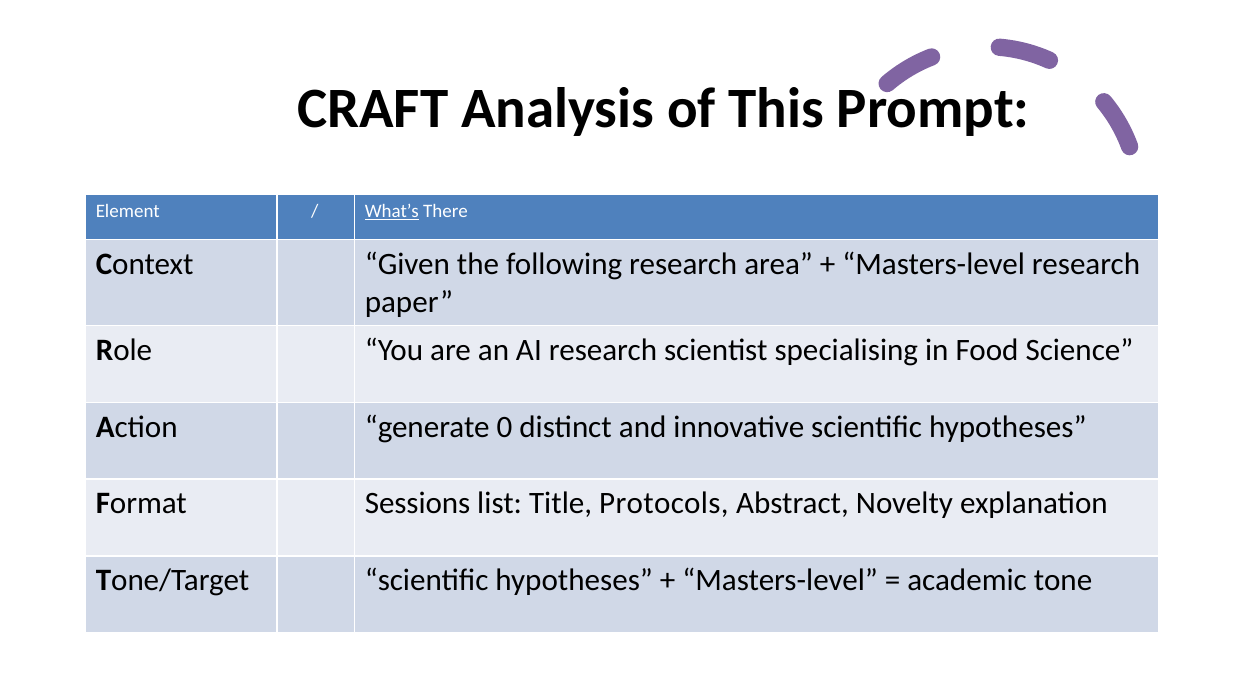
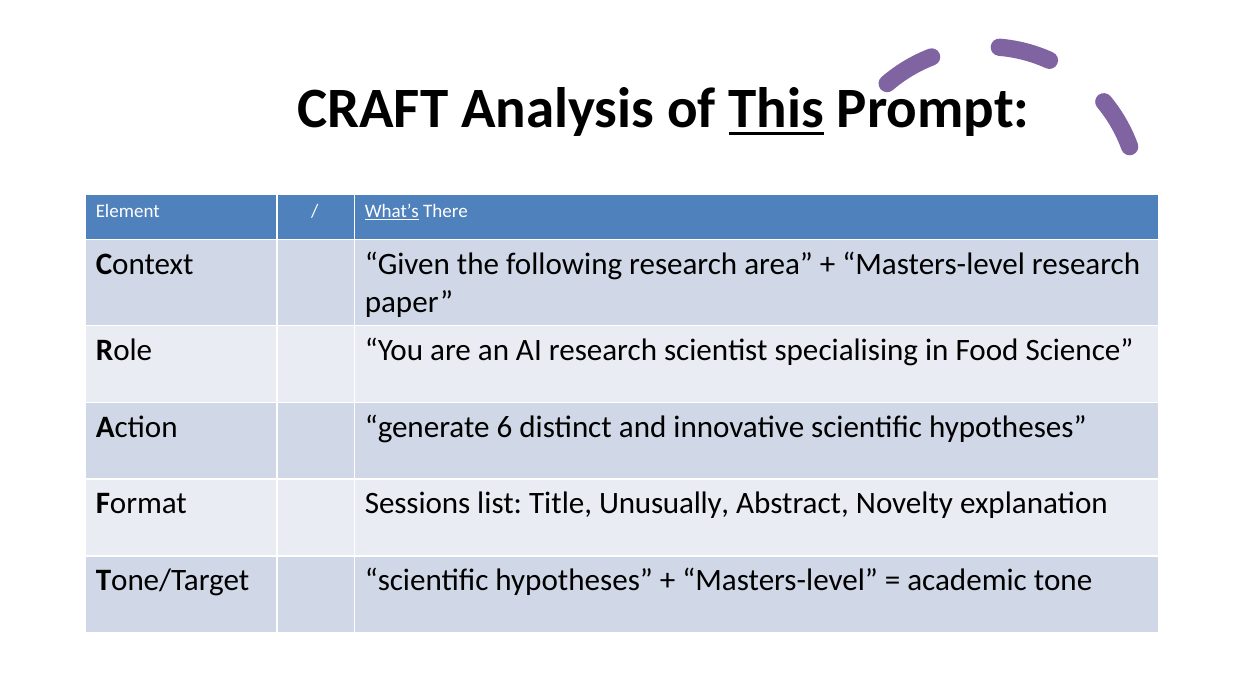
This underline: none -> present
0: 0 -> 6
Protocols: Protocols -> Unusually
